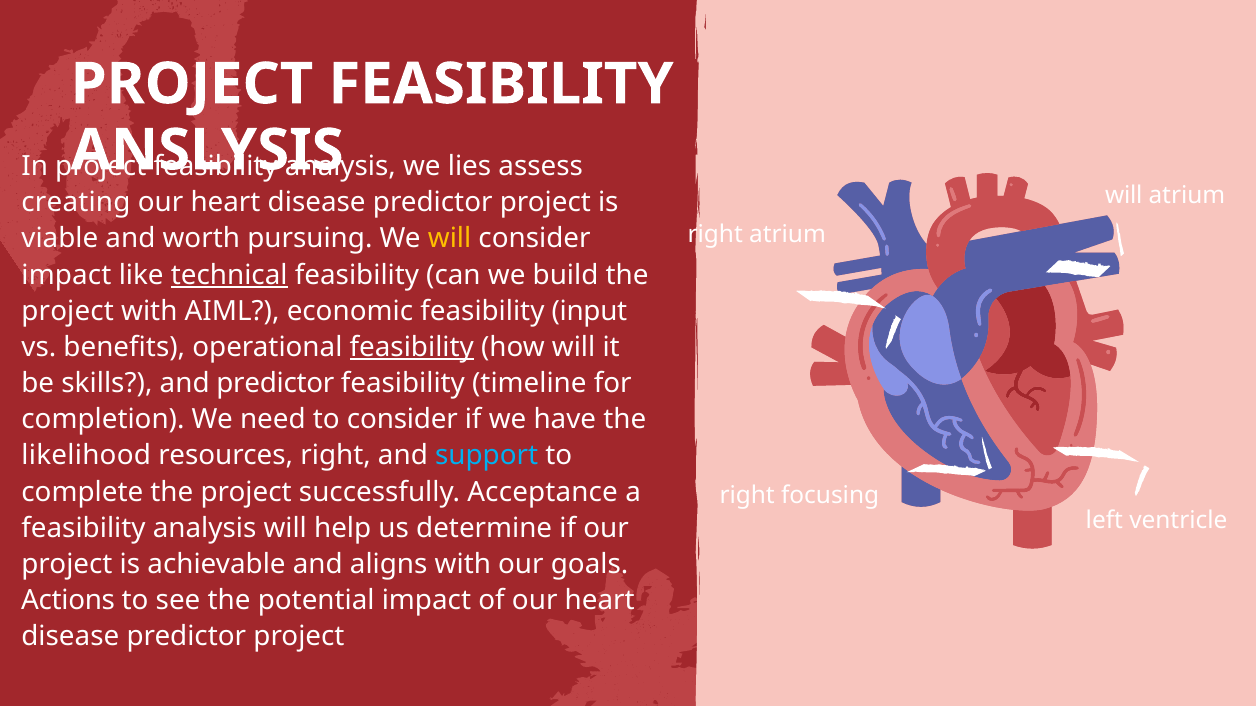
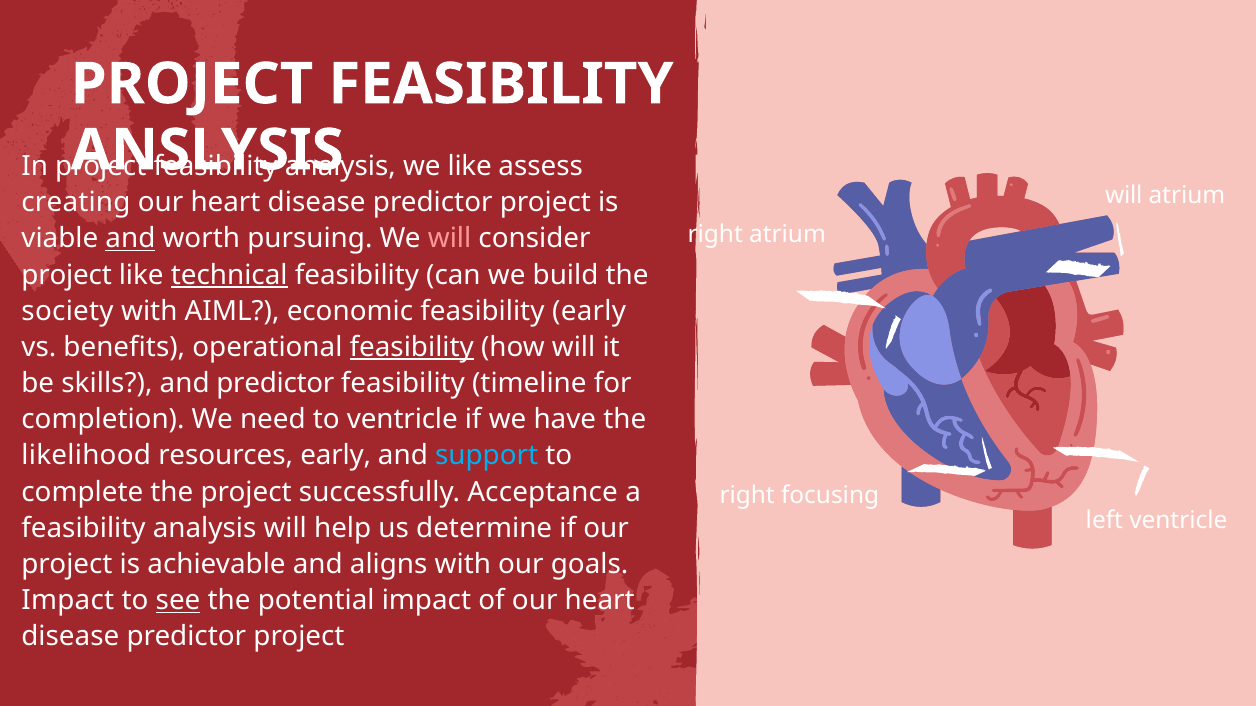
we lies: lies -> like
and at (130, 239) underline: none -> present
will at (450, 239) colour: yellow -> pink
impact at (66, 275): impact -> project
project at (68, 311): project -> society
feasibility input: input -> early
to consider: consider -> ventricle
resources right: right -> early
Actions at (68, 601): Actions -> Impact
see underline: none -> present
